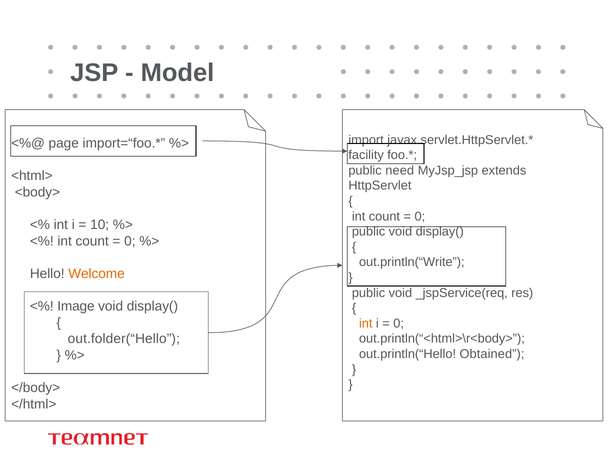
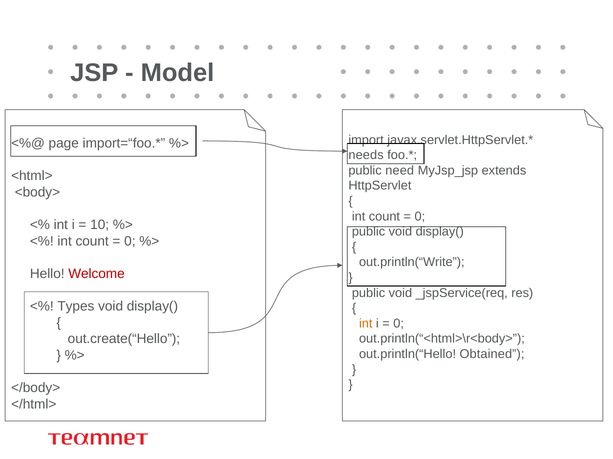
facility: facility -> needs
Welcome colour: orange -> red
Image: Image -> Types
out.folder(“Hello: out.folder(“Hello -> out.create(“Hello
